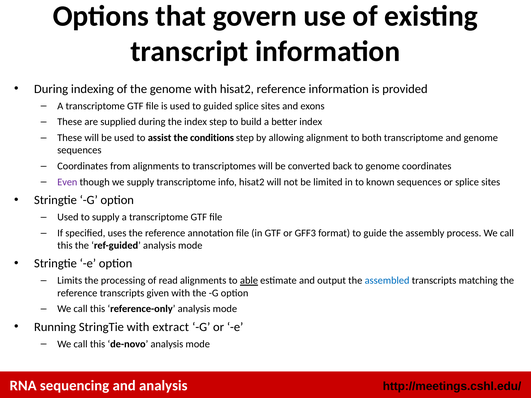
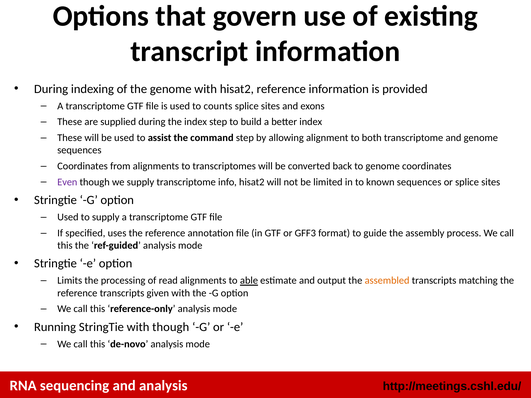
guided: guided -> counts
conditions: conditions -> command
assembled colour: blue -> orange
with extract: extract -> though
